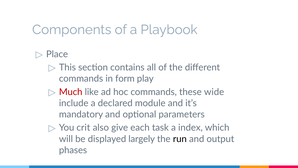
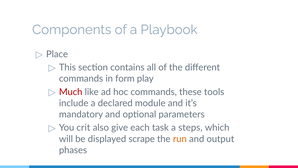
wide: wide -> tools
index: index -> steps
largely: largely -> scrape
run colour: black -> orange
